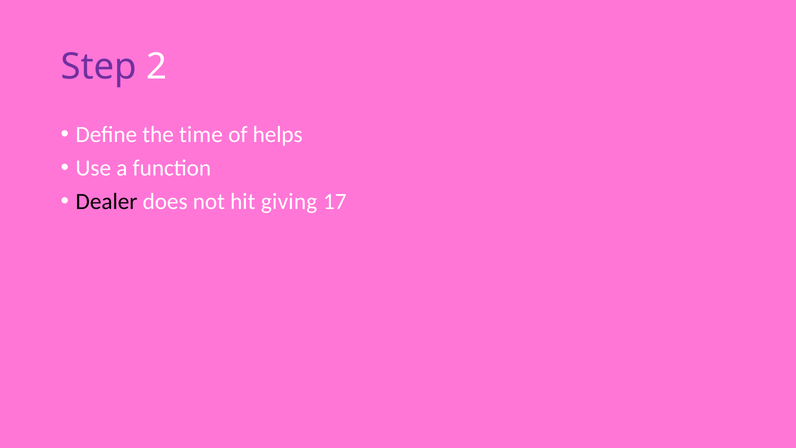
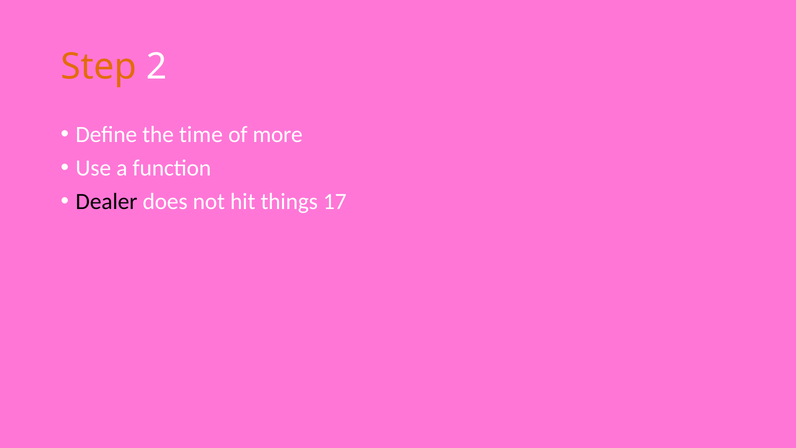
Step colour: purple -> orange
helps: helps -> more
giving: giving -> things
